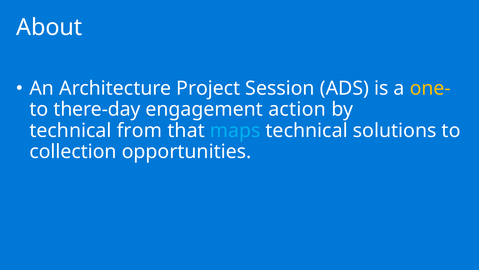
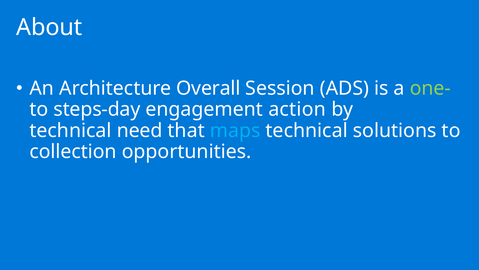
Project: Project -> Overall
one- colour: yellow -> light green
there-day: there-day -> steps-day
from: from -> need
